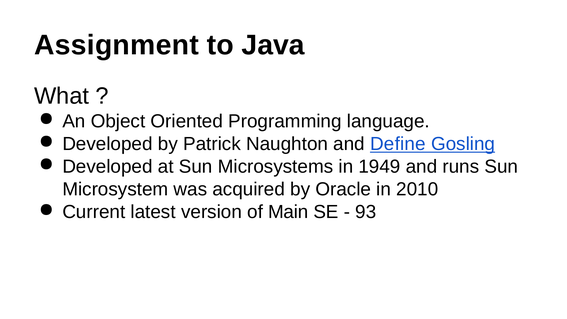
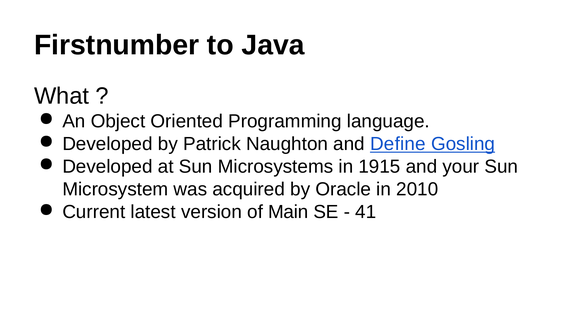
Assignment: Assignment -> Firstnumber
1949: 1949 -> 1915
runs: runs -> your
93: 93 -> 41
